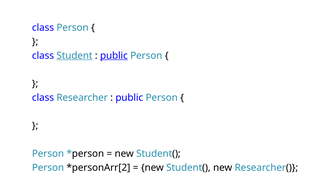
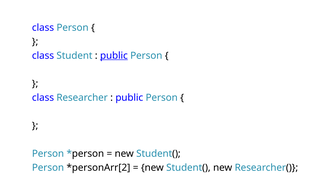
Student underline: present -> none
